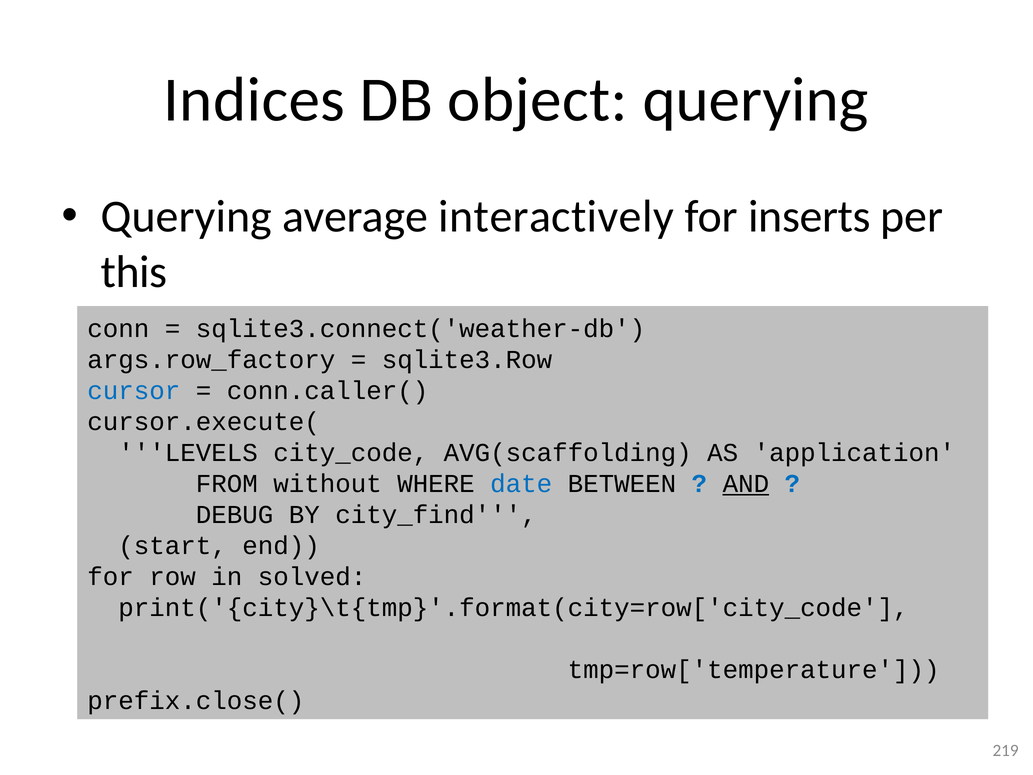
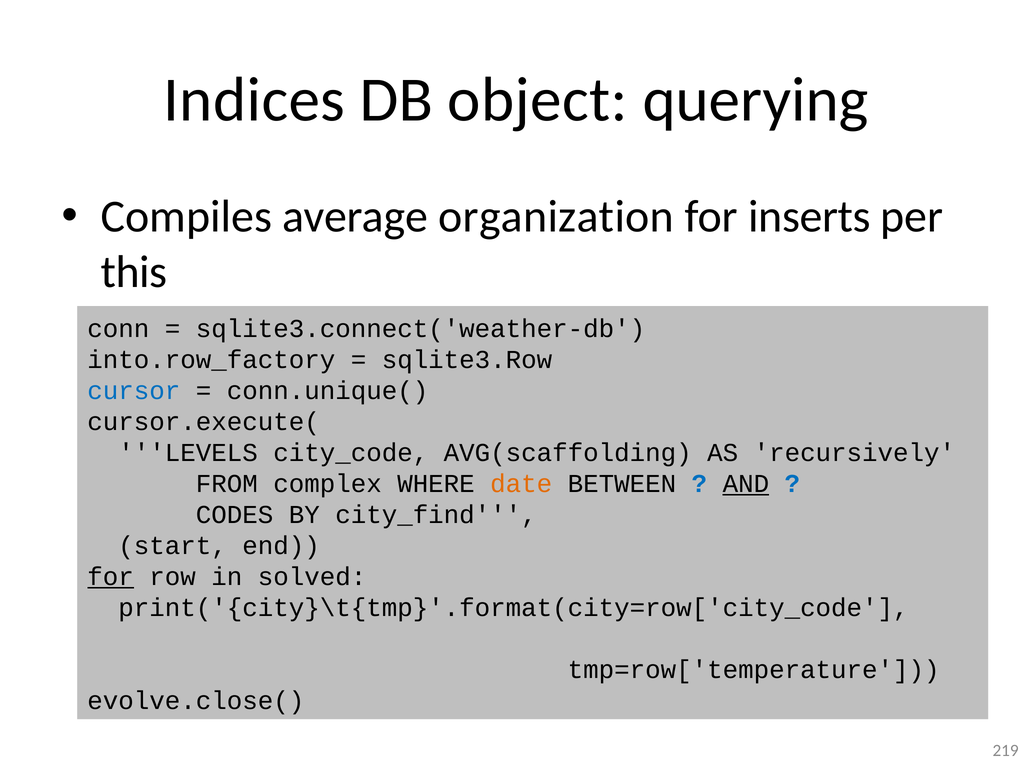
Querying at (186, 217): Querying -> Compiles
interactively: interactively -> organization
args.row_factory: args.row_factory -> into.row_factory
conn.caller(: conn.caller( -> conn.unique(
application: application -> recursively
without: without -> complex
date colour: blue -> orange
DEBUG: DEBUG -> CODES
for at (111, 576) underline: none -> present
prefix.close(: prefix.close( -> evolve.close(
